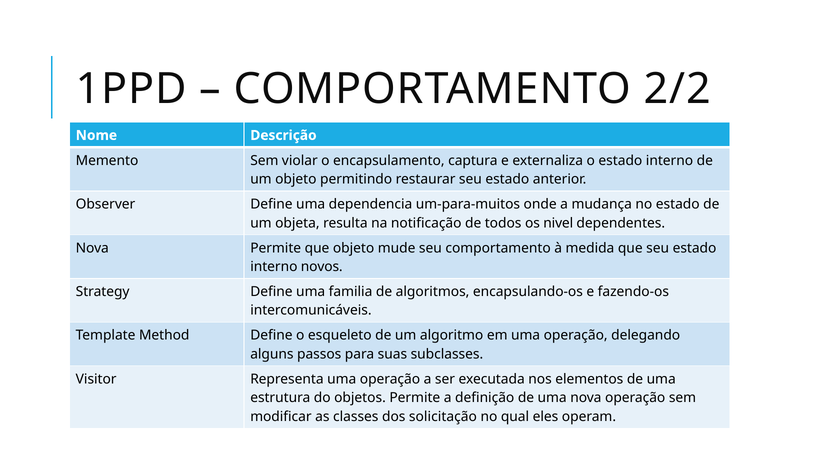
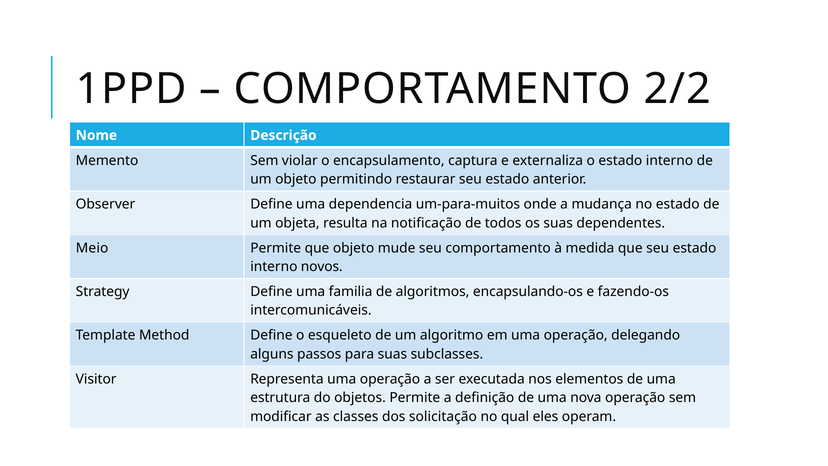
os nivel: nivel -> suas
Nova at (92, 248): Nova -> Meio
